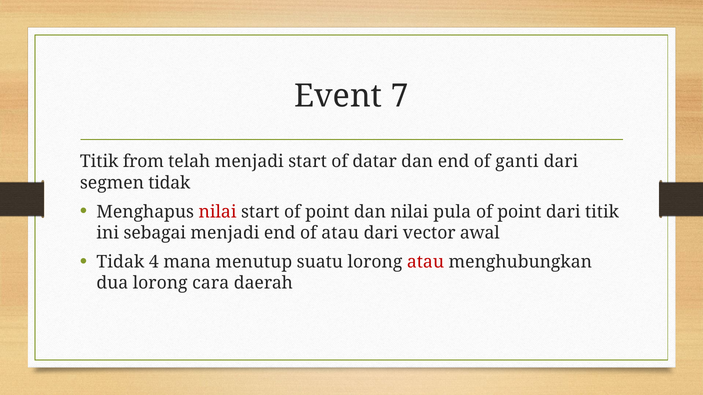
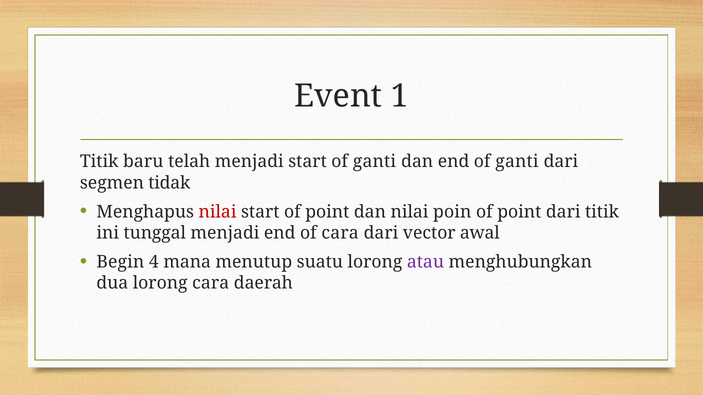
7: 7 -> 1
from: from -> baru
start of datar: datar -> ganti
pula: pula -> poin
sebagai: sebagai -> tunggal
of atau: atau -> cara
Tidak at (120, 262): Tidak -> Begin
atau at (425, 262) colour: red -> purple
